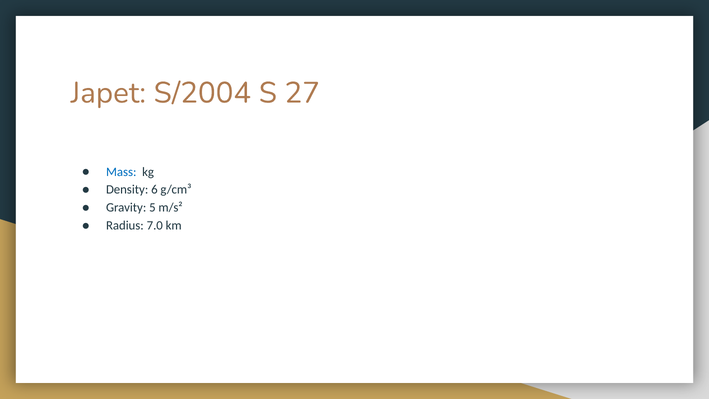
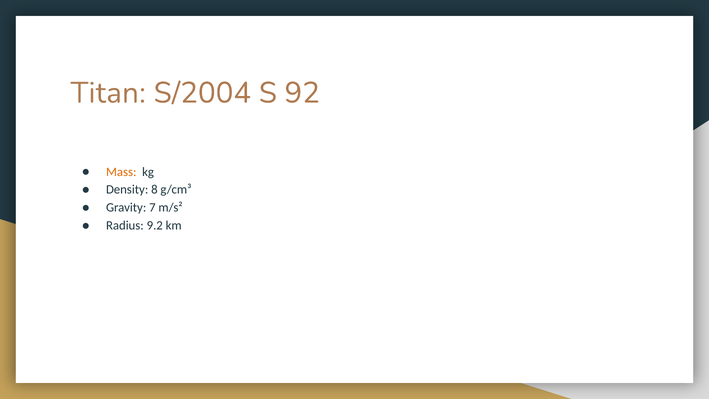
Japet: Japet -> Titan
27: 27 -> 92
Mass colour: blue -> orange
6: 6 -> 8
5: 5 -> 7
7.0: 7.0 -> 9.2
